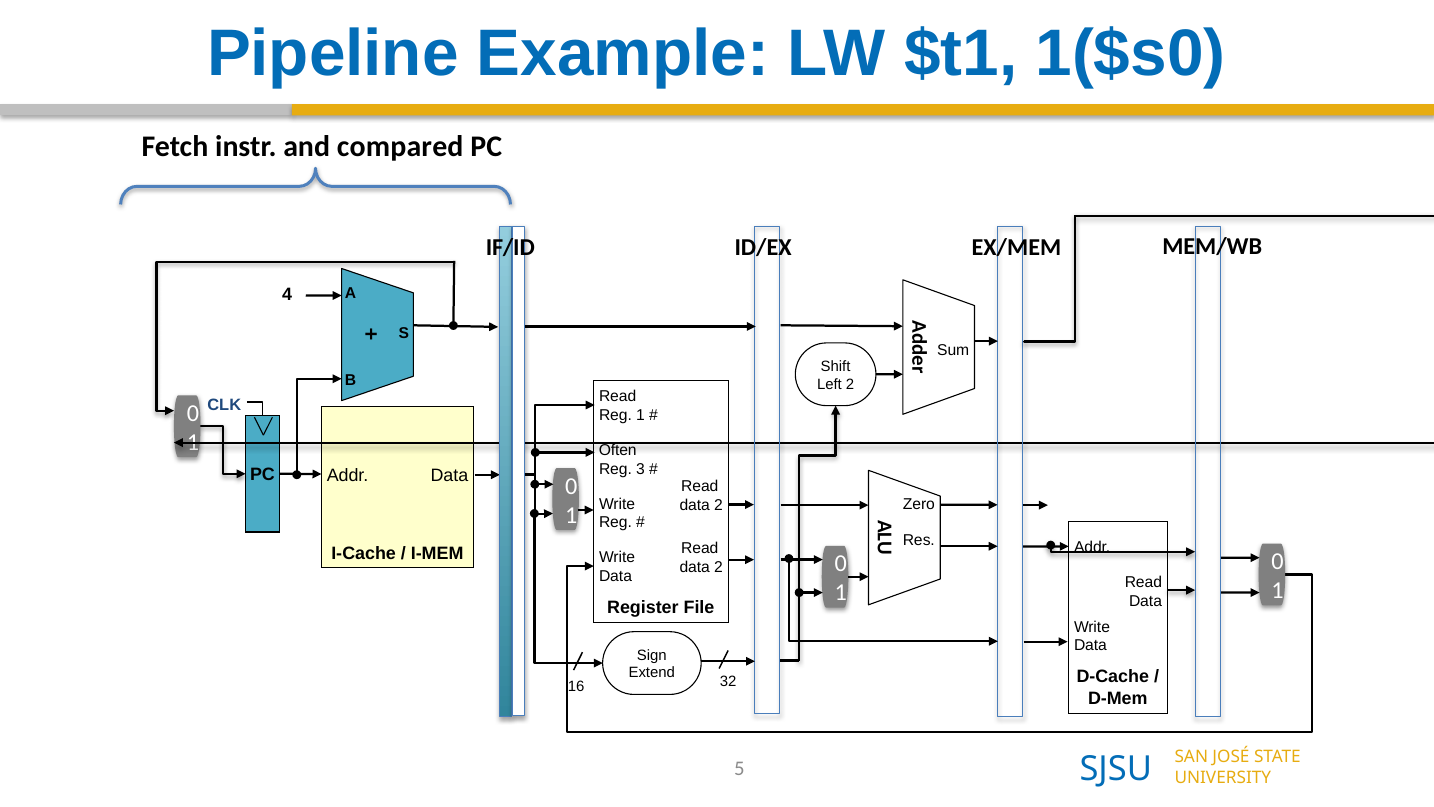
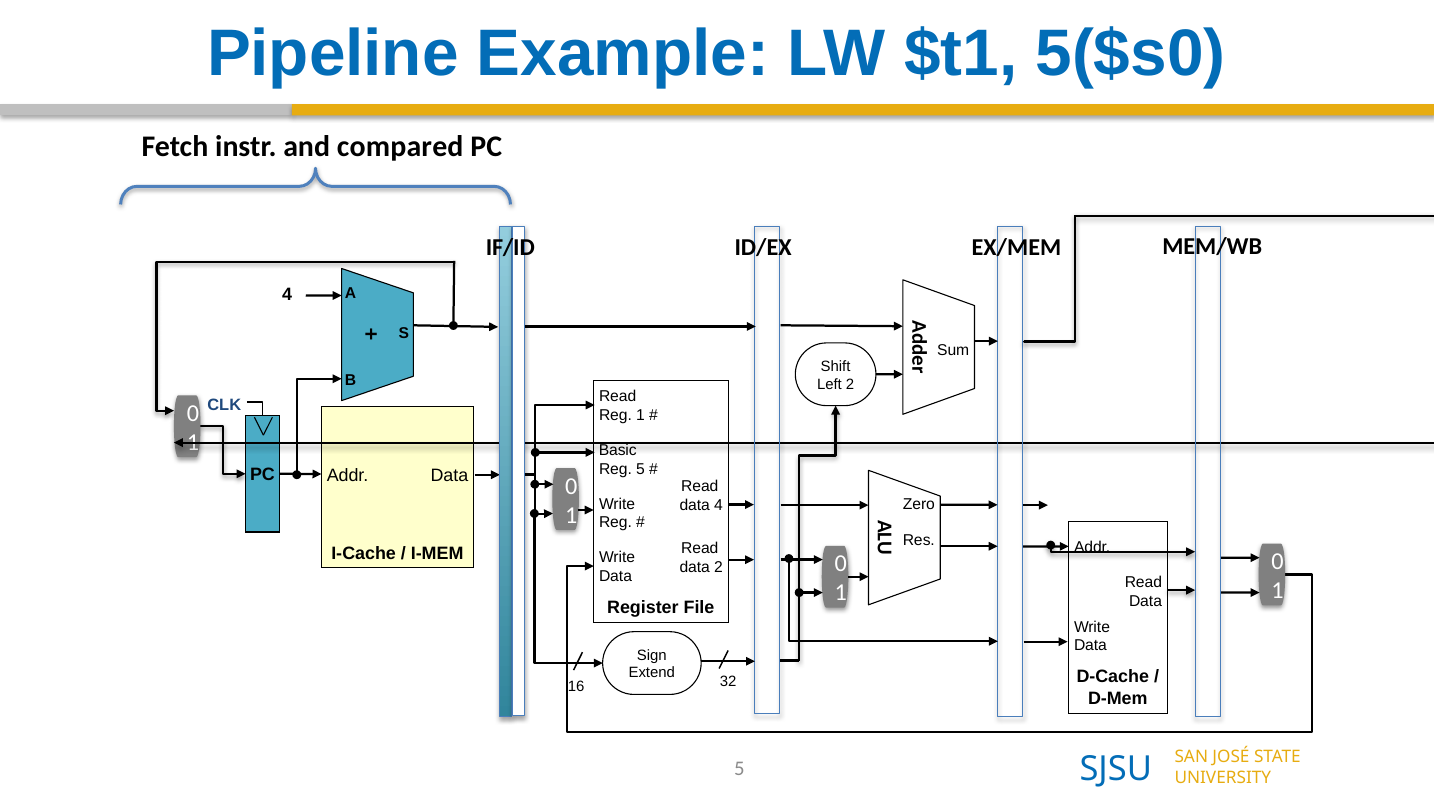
1($s0: 1($s0 -> 5($s0
Often: Often -> Basic
Reg 3: 3 -> 5
2 at (718, 505): 2 -> 4
